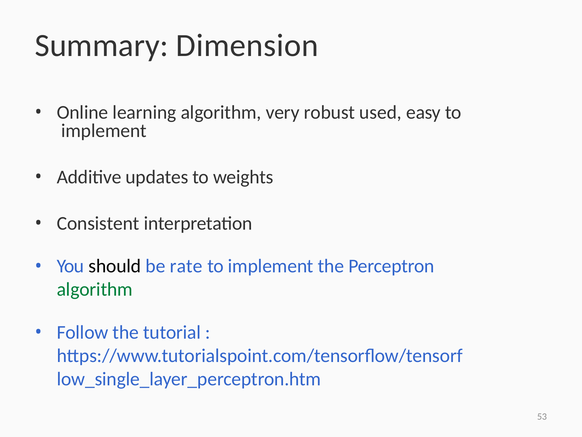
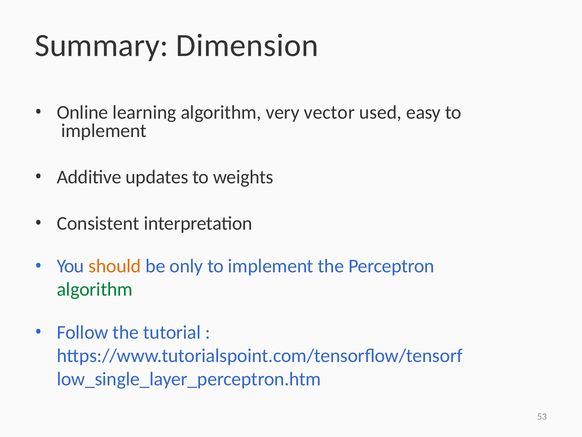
robust: robust -> vector
should colour: black -> orange
rate: rate -> only
